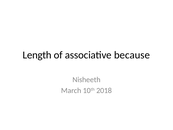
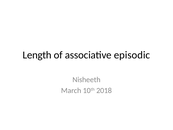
because: because -> episodic
